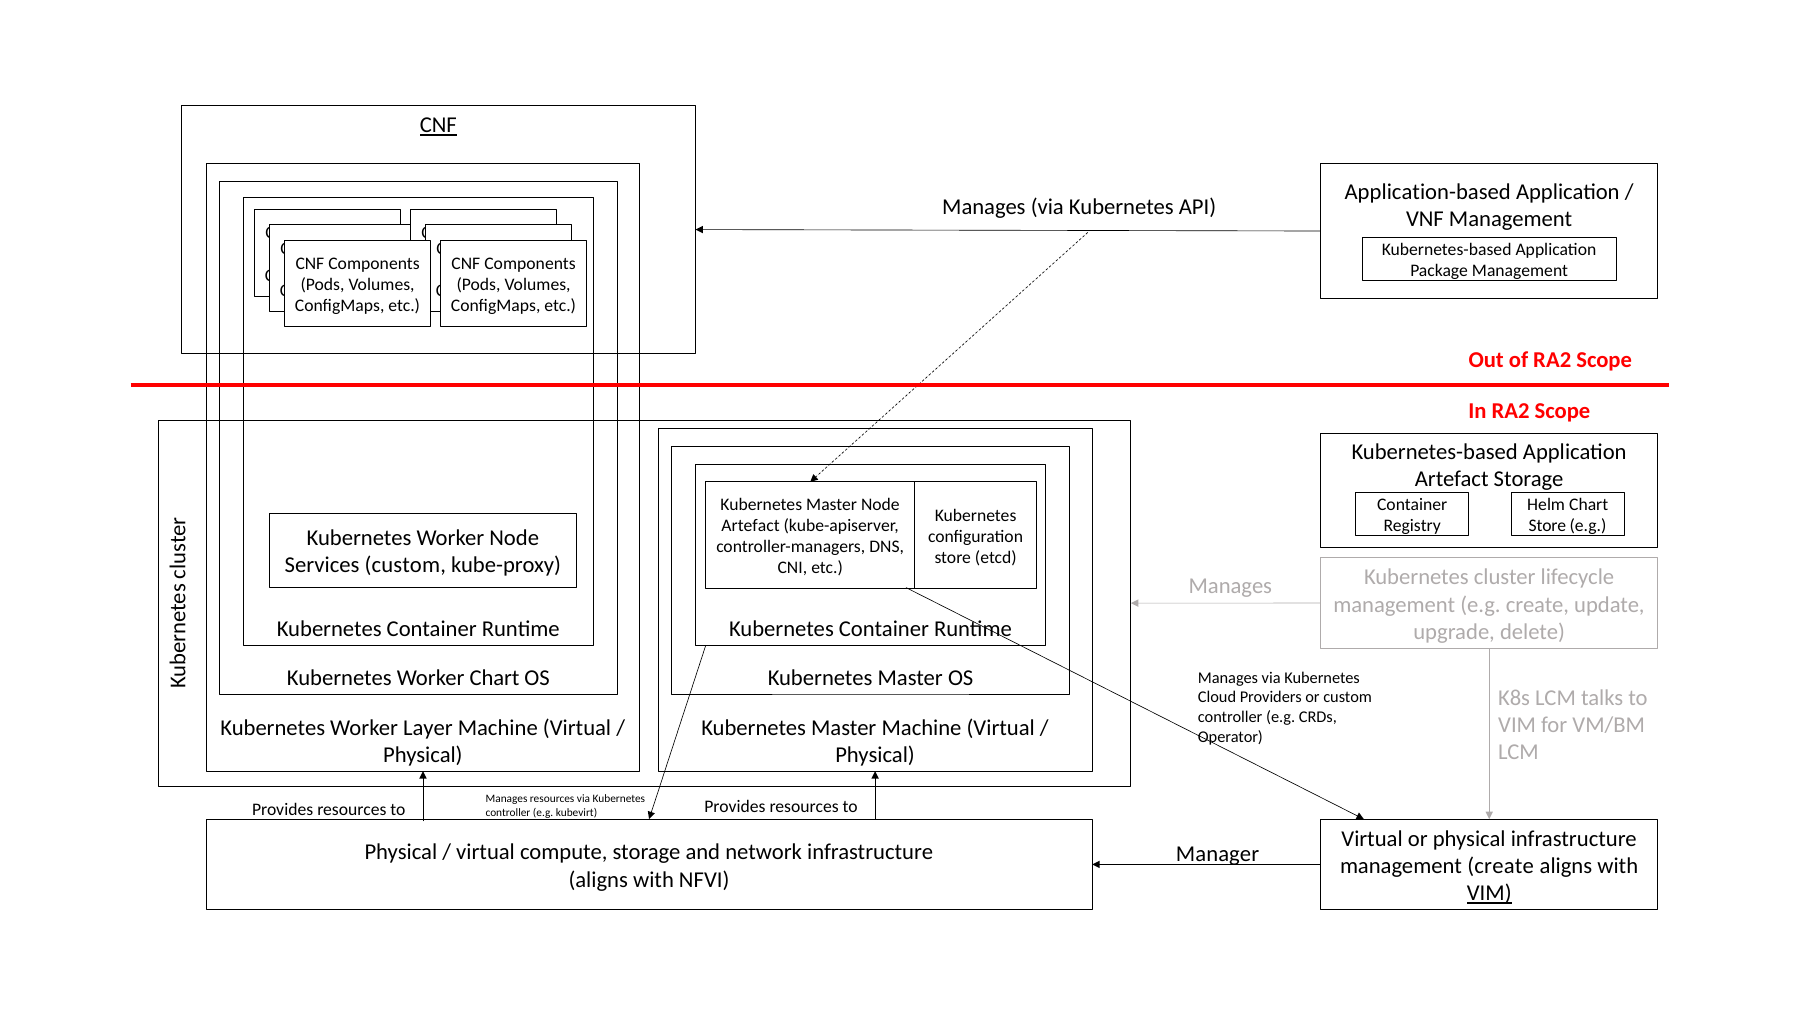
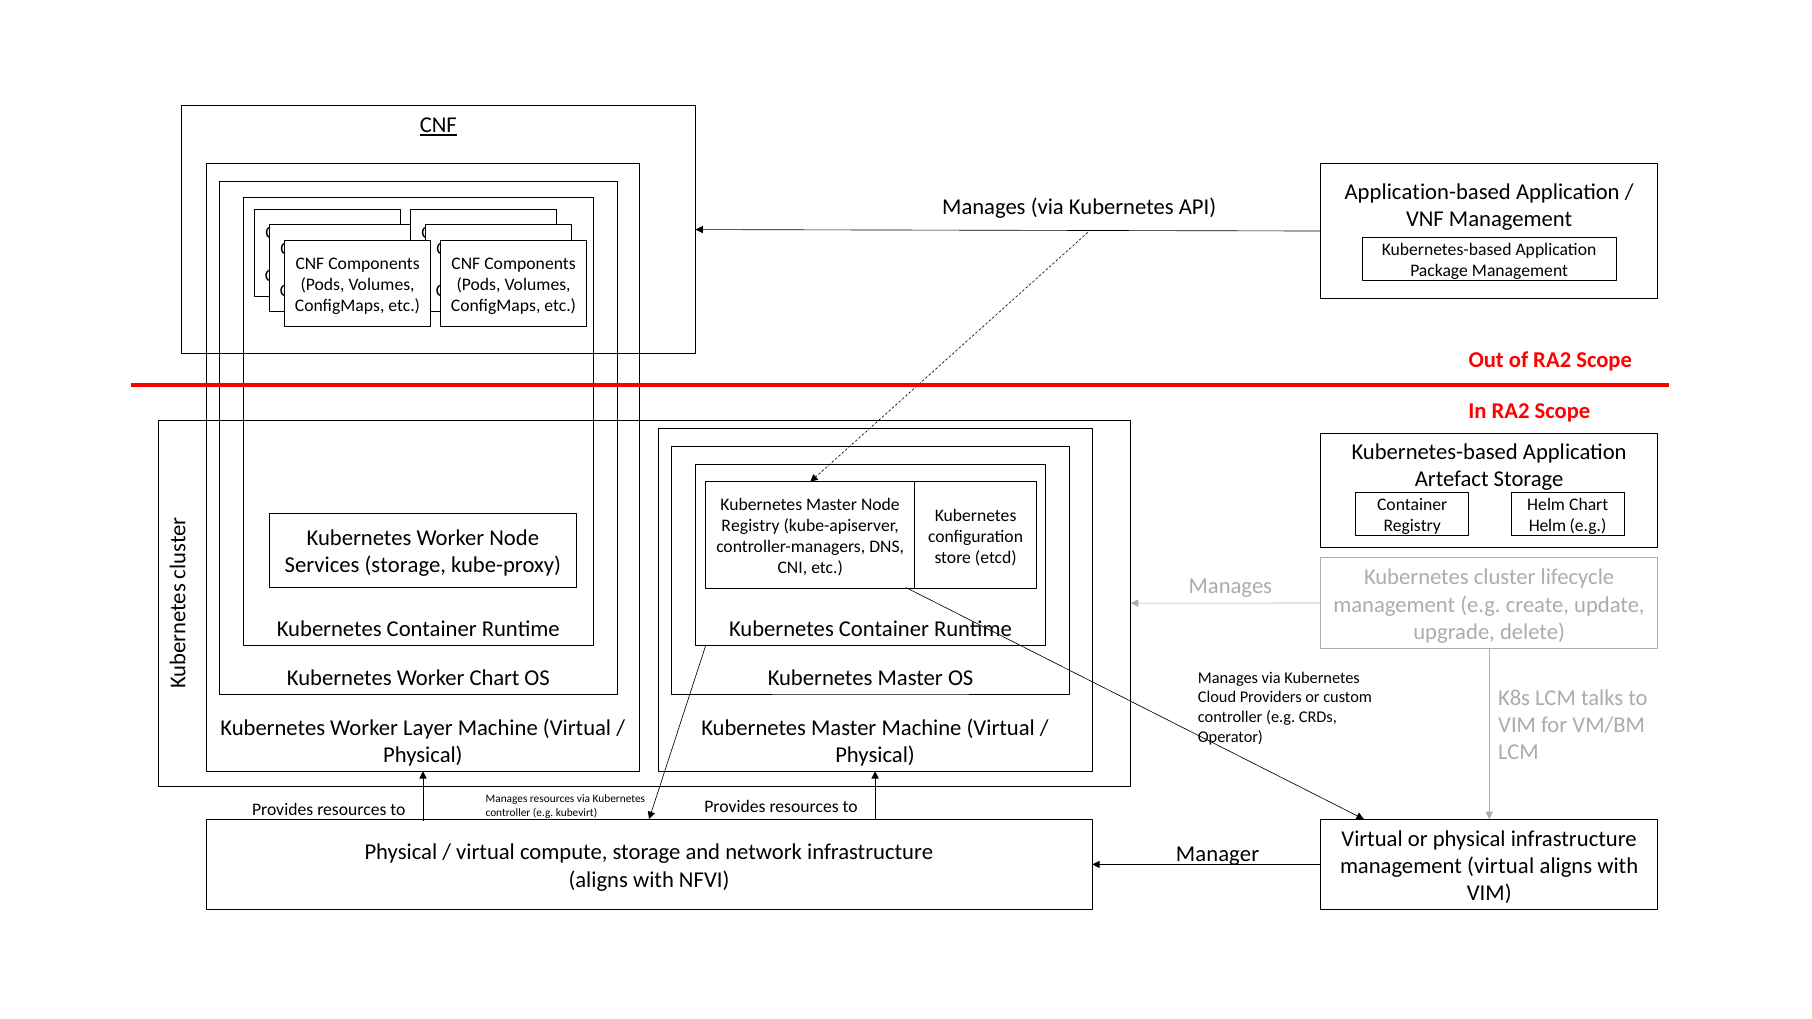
Store at (1547, 526): Store -> Helm
Artefact at (751, 526): Artefact -> Registry
Services custom: custom -> storage
management create: create -> virtual
VIM at (1489, 893) underline: present -> none
